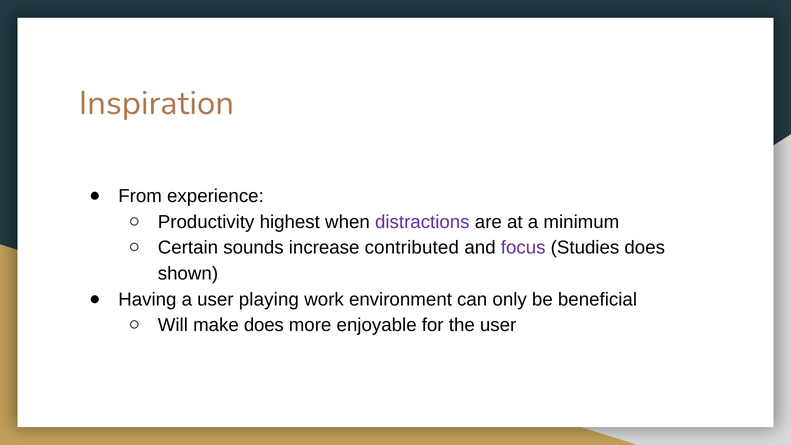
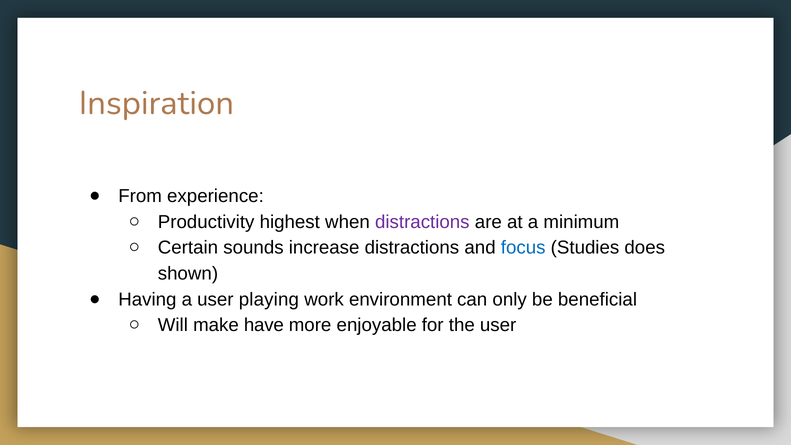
increase contributed: contributed -> distractions
focus colour: purple -> blue
make does: does -> have
